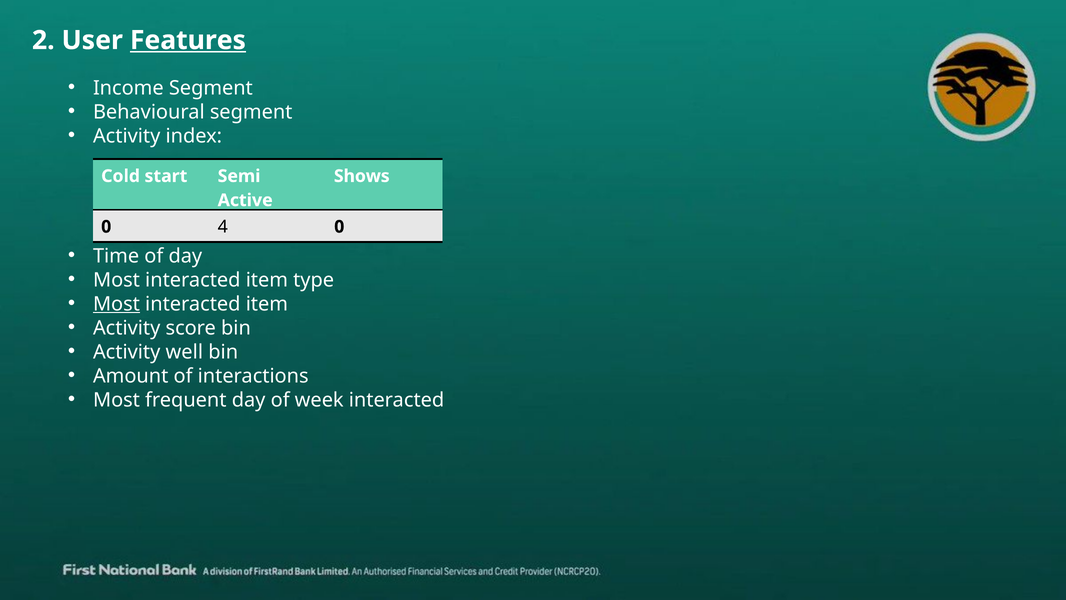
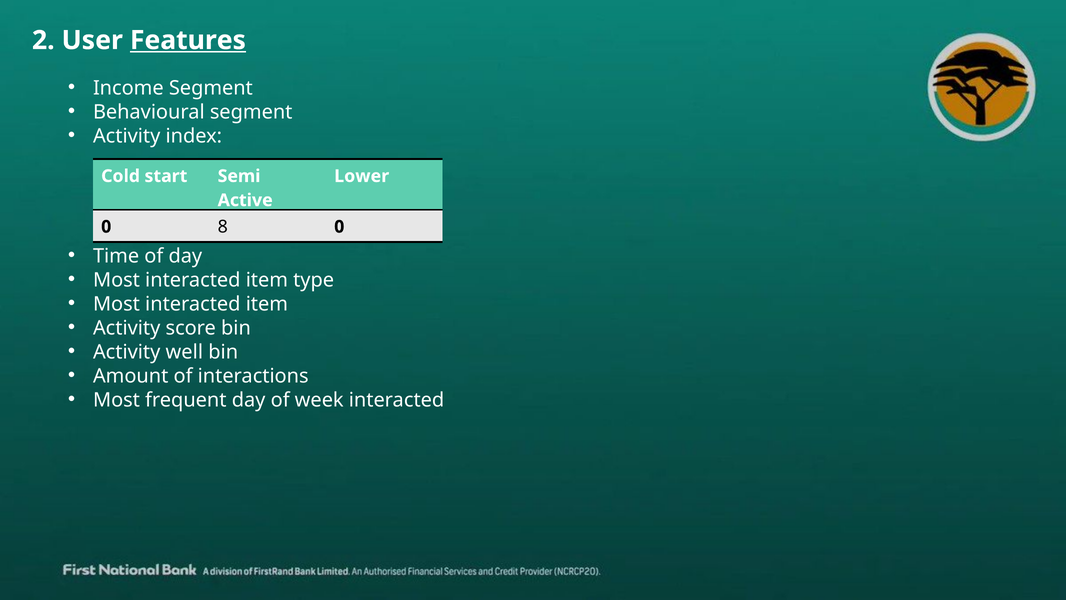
Shows: Shows -> Lower
4: 4 -> 8
Most at (116, 304) underline: present -> none
